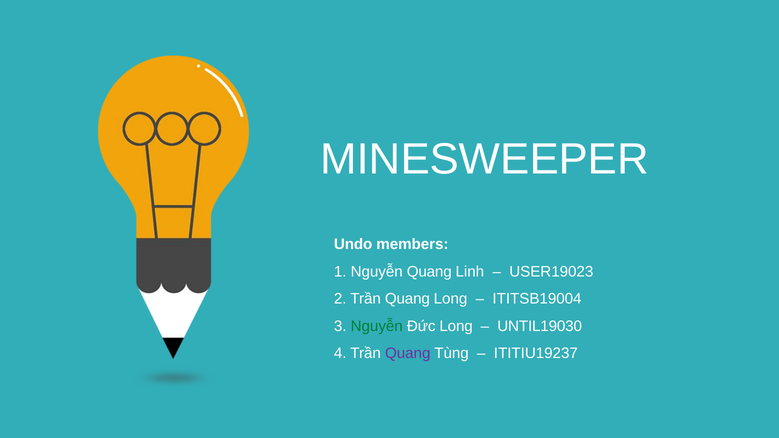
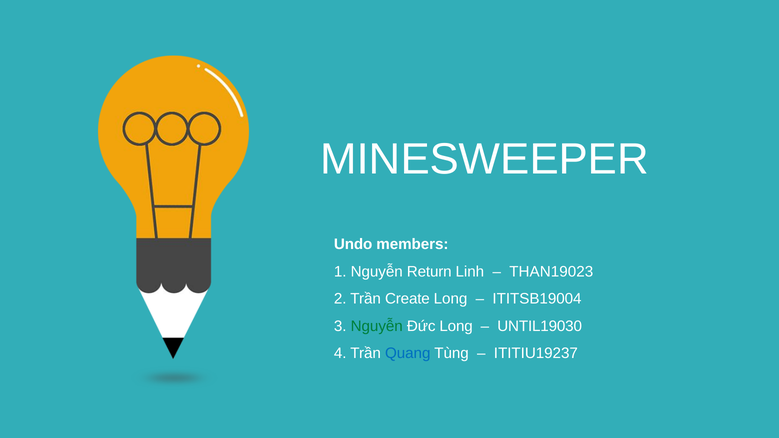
Nguyễn Quang: Quang -> Return
USER19023: USER19023 -> THAN19023
2 Trần Quang: Quang -> Create
Quang at (408, 353) colour: purple -> blue
